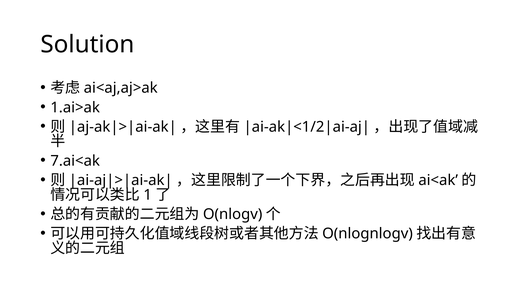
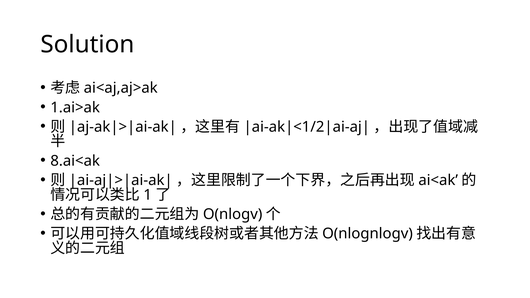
7.ai<ak: 7.ai<ak -> 8.ai<ak
